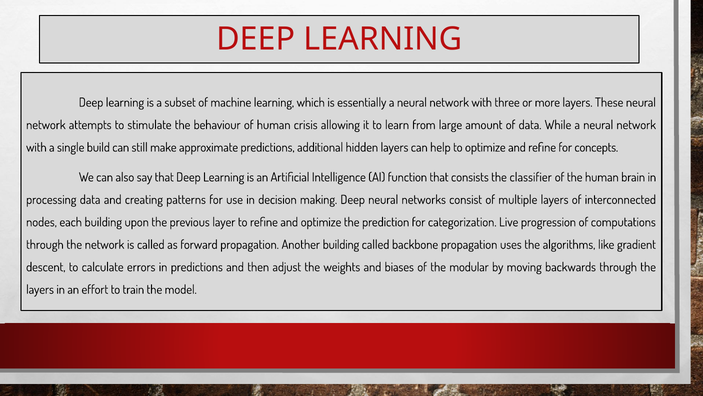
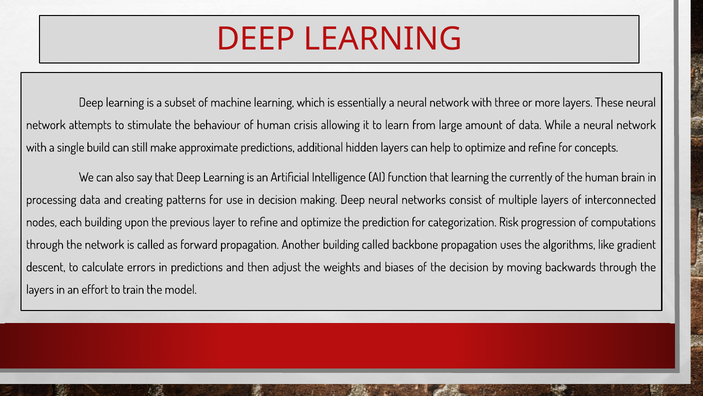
that consists: consists -> learning
classifier: classifier -> currently
Live: Live -> Risk
the modular: modular -> decision
